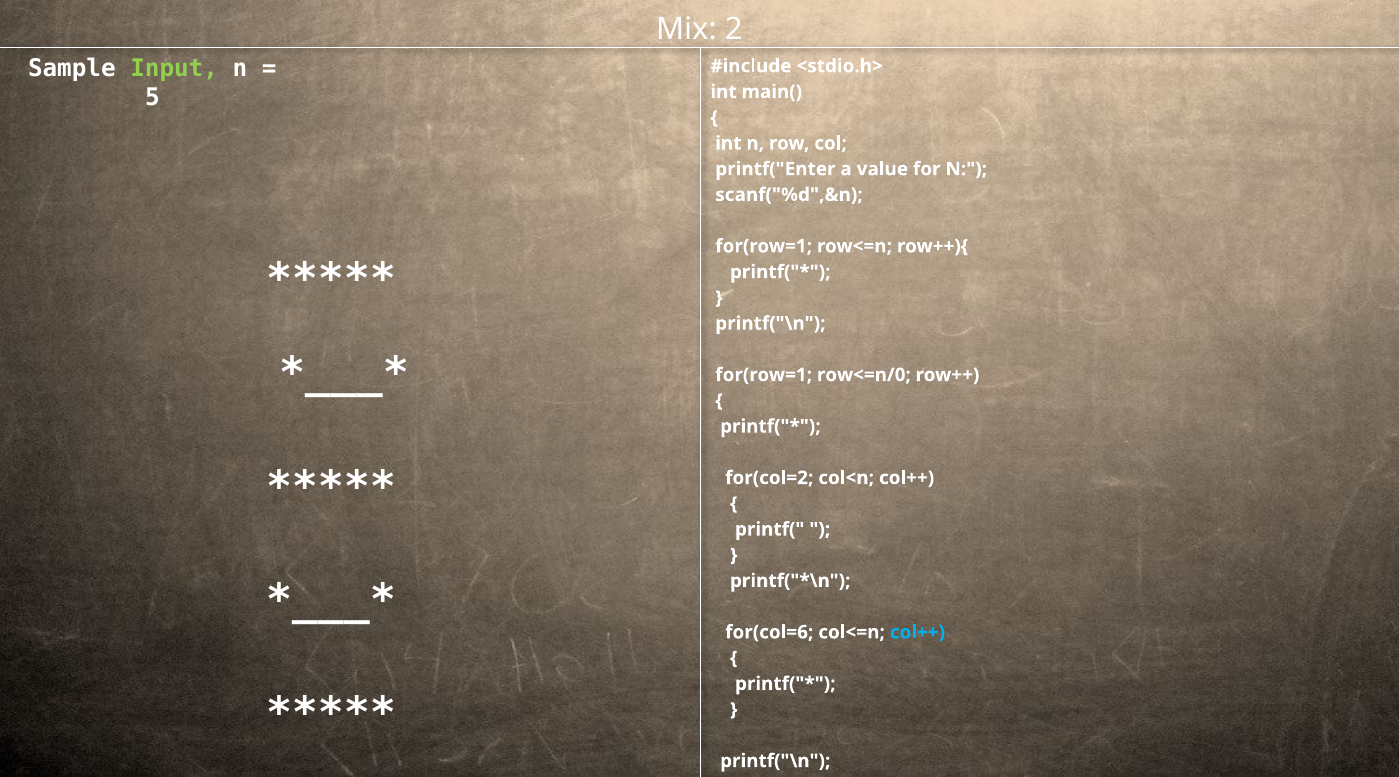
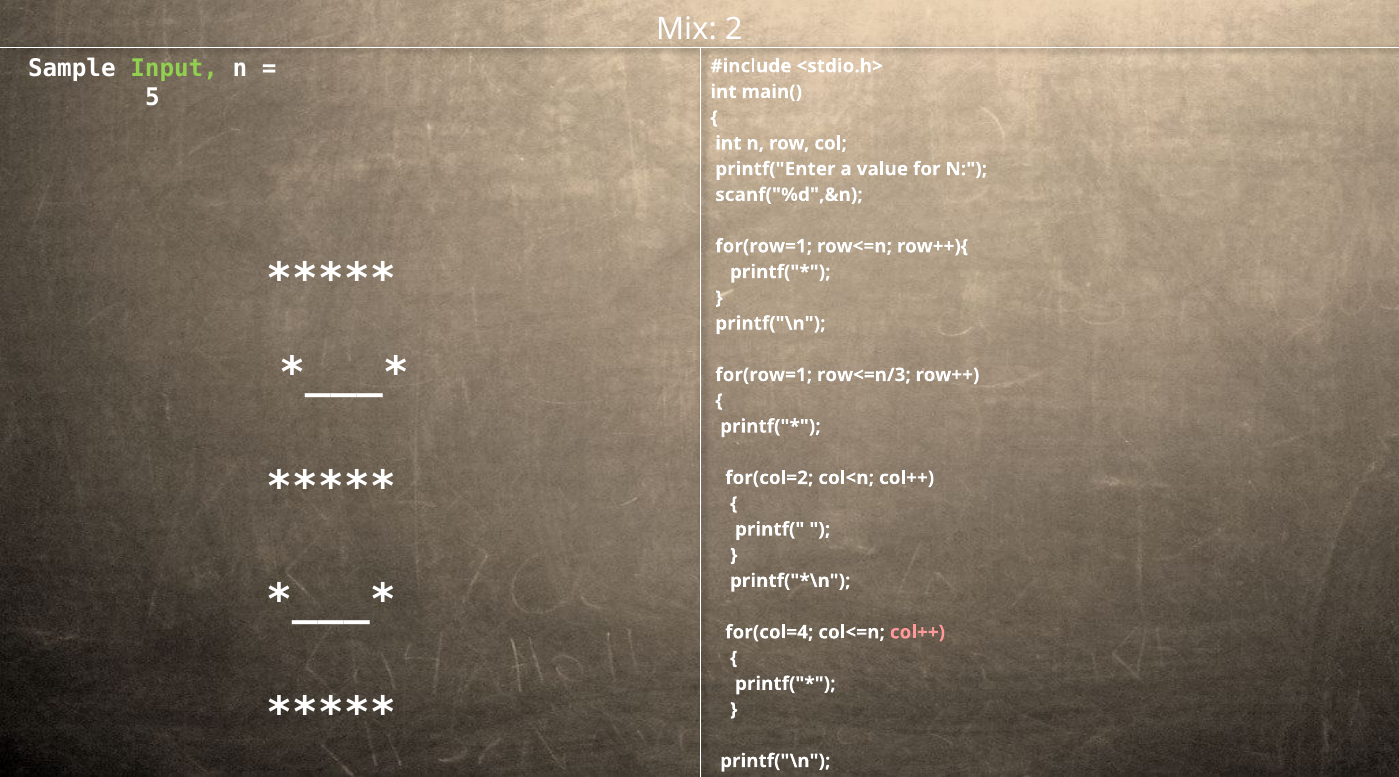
row<=n/0: row<=n/0 -> row<=n/3
for(col=6: for(col=6 -> for(col=4
col++ at (917, 632) colour: light blue -> pink
